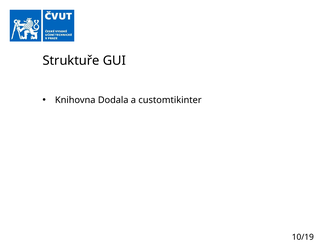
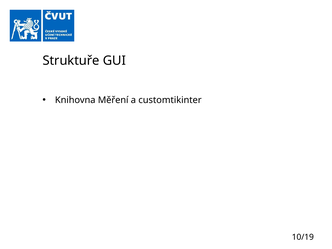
Dodala: Dodala -> Měření
